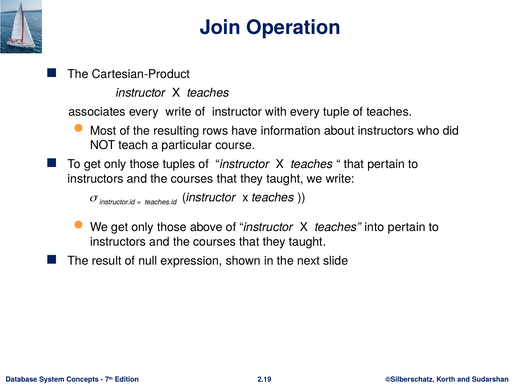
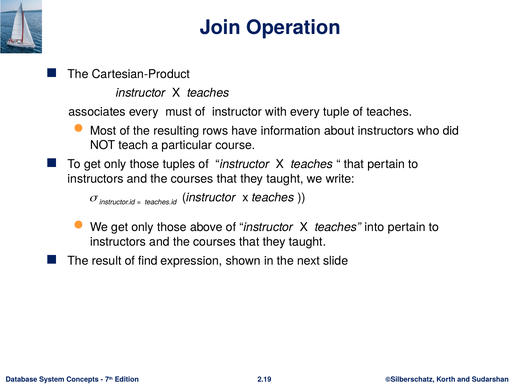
every write: write -> must
null: null -> find
